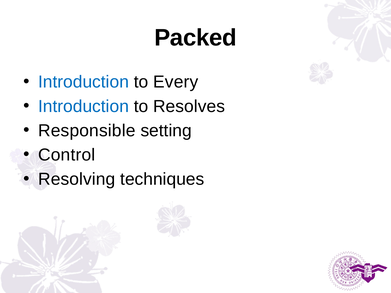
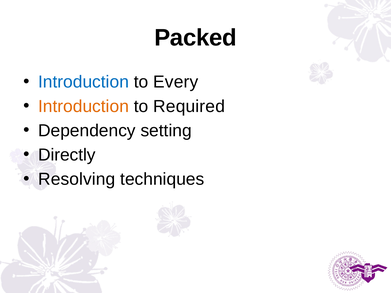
Introduction at (84, 106) colour: blue -> orange
Resolves: Resolves -> Required
Responsible: Responsible -> Dependency
Control: Control -> Directly
